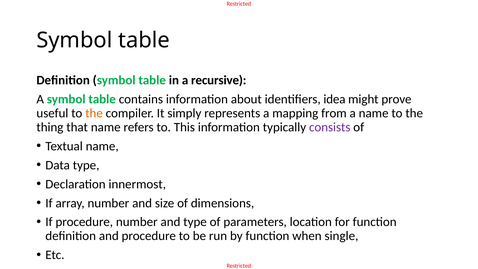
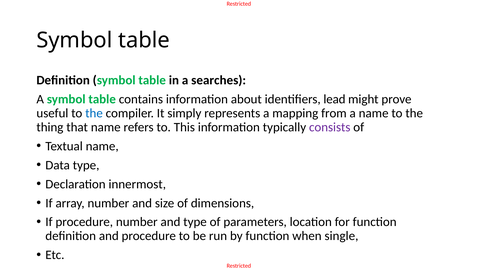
recursive: recursive -> searches
idea: idea -> lead
the at (94, 113) colour: orange -> blue
